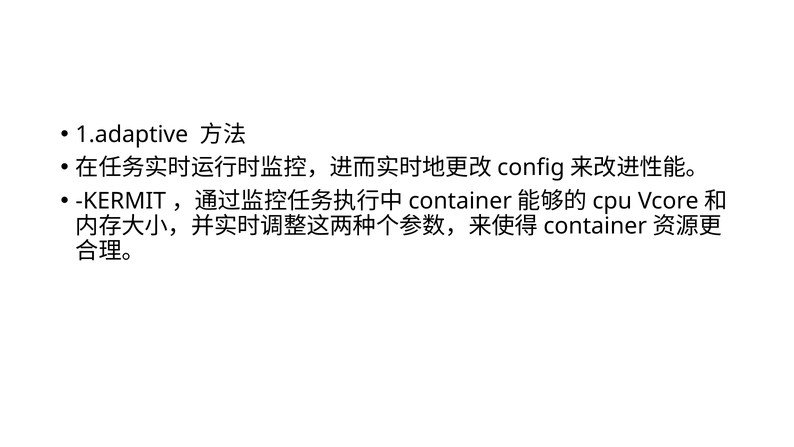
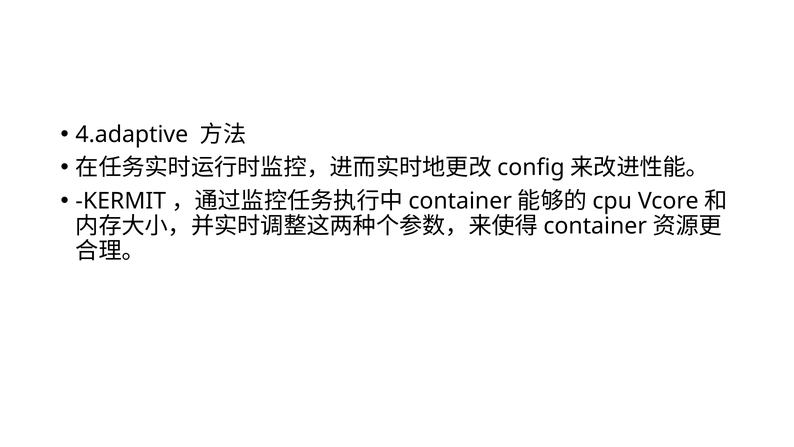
1.adaptive: 1.adaptive -> 4.adaptive
